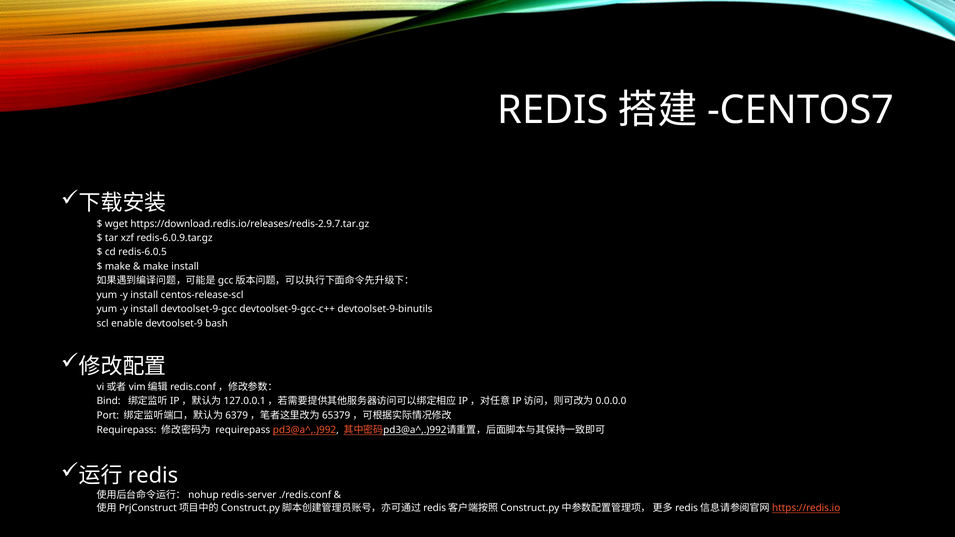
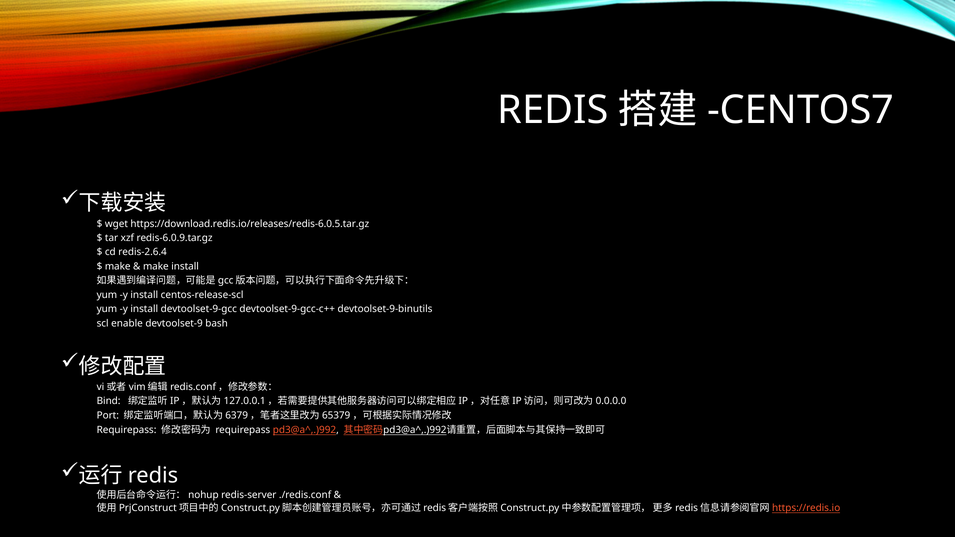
https://download.redis.io/releases/redis-2.9.7.tar.gz: https://download.redis.io/releases/redis-2.9.7.tar.gz -> https://download.redis.io/releases/redis-6.0.5.tar.gz
redis-6.0.5: redis-6.0.5 -> redis-2.6.4
